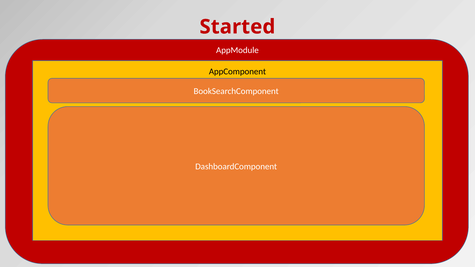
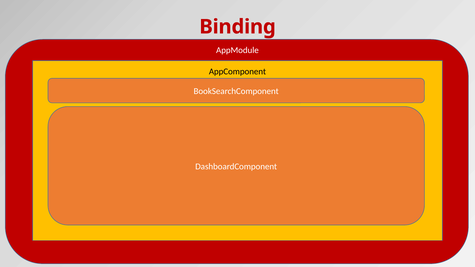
Started: Started -> Binding
